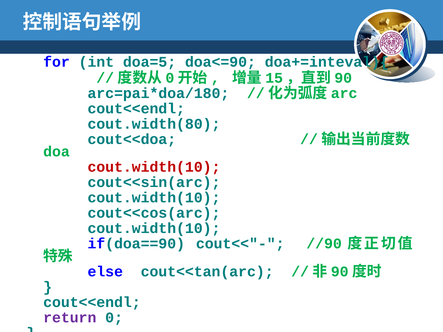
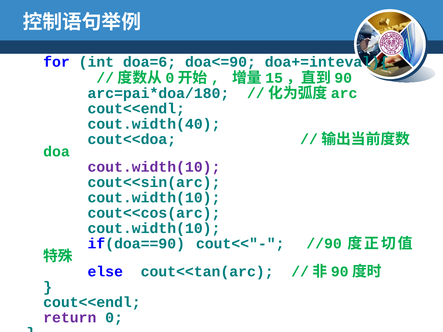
doa=5: doa=5 -> doa=6
cout.width(80: cout.width(80 -> cout.width(40
cout.width(10 at (154, 167) colour: red -> purple
